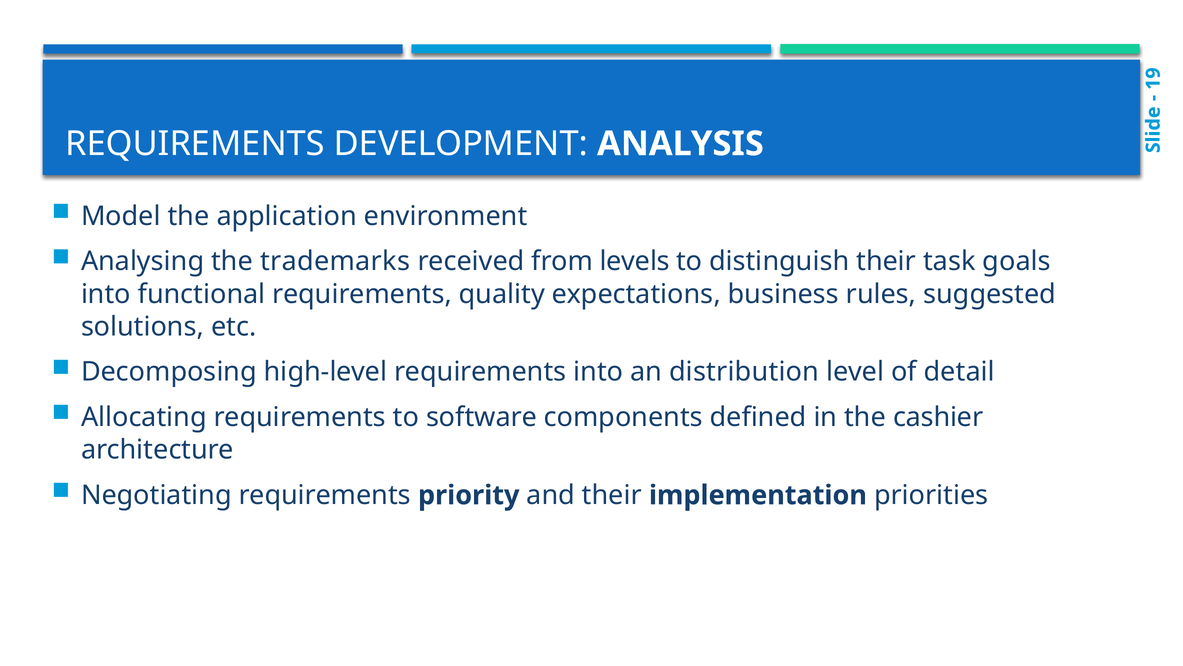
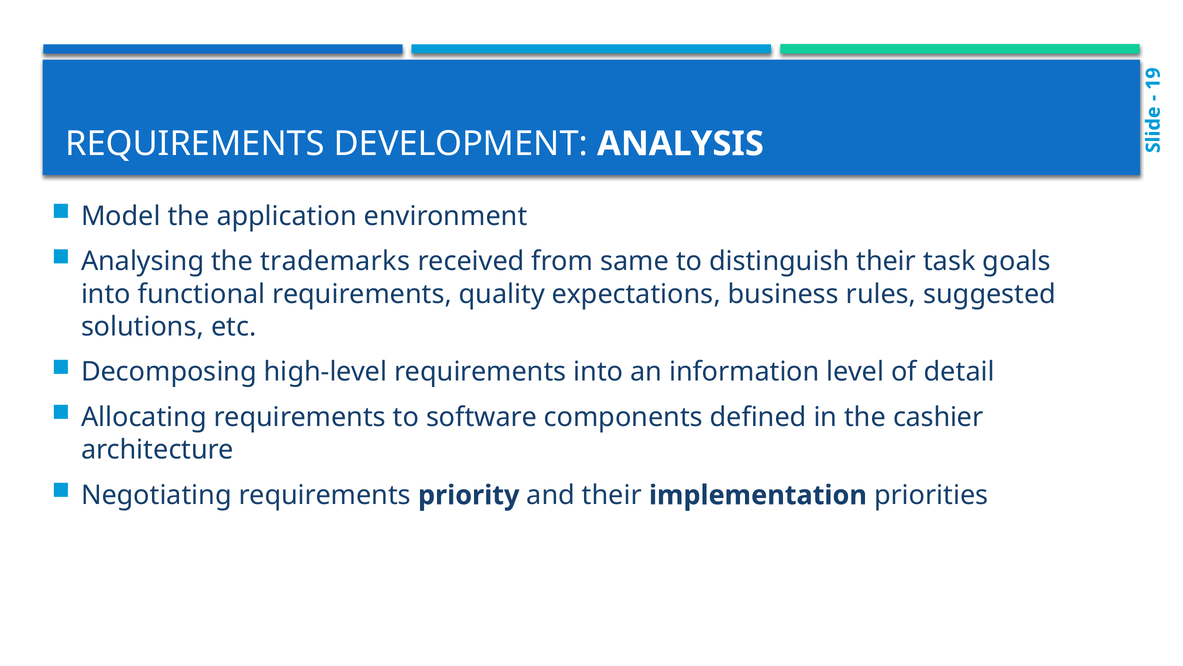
levels: levels -> same
distribution: distribution -> information
